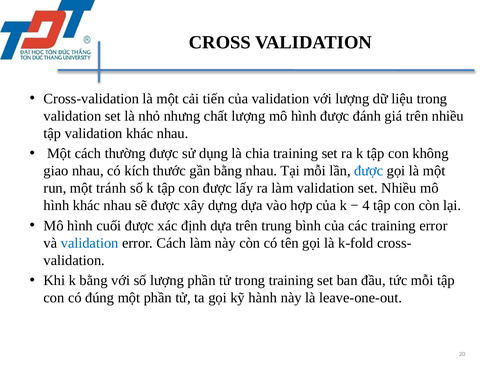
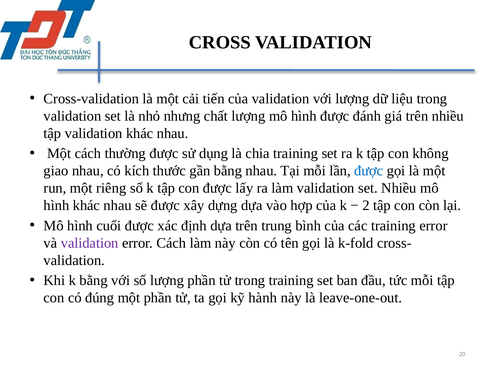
tránh: tránh -> riêng
4: 4 -> 2
validation at (90, 243) colour: blue -> purple
